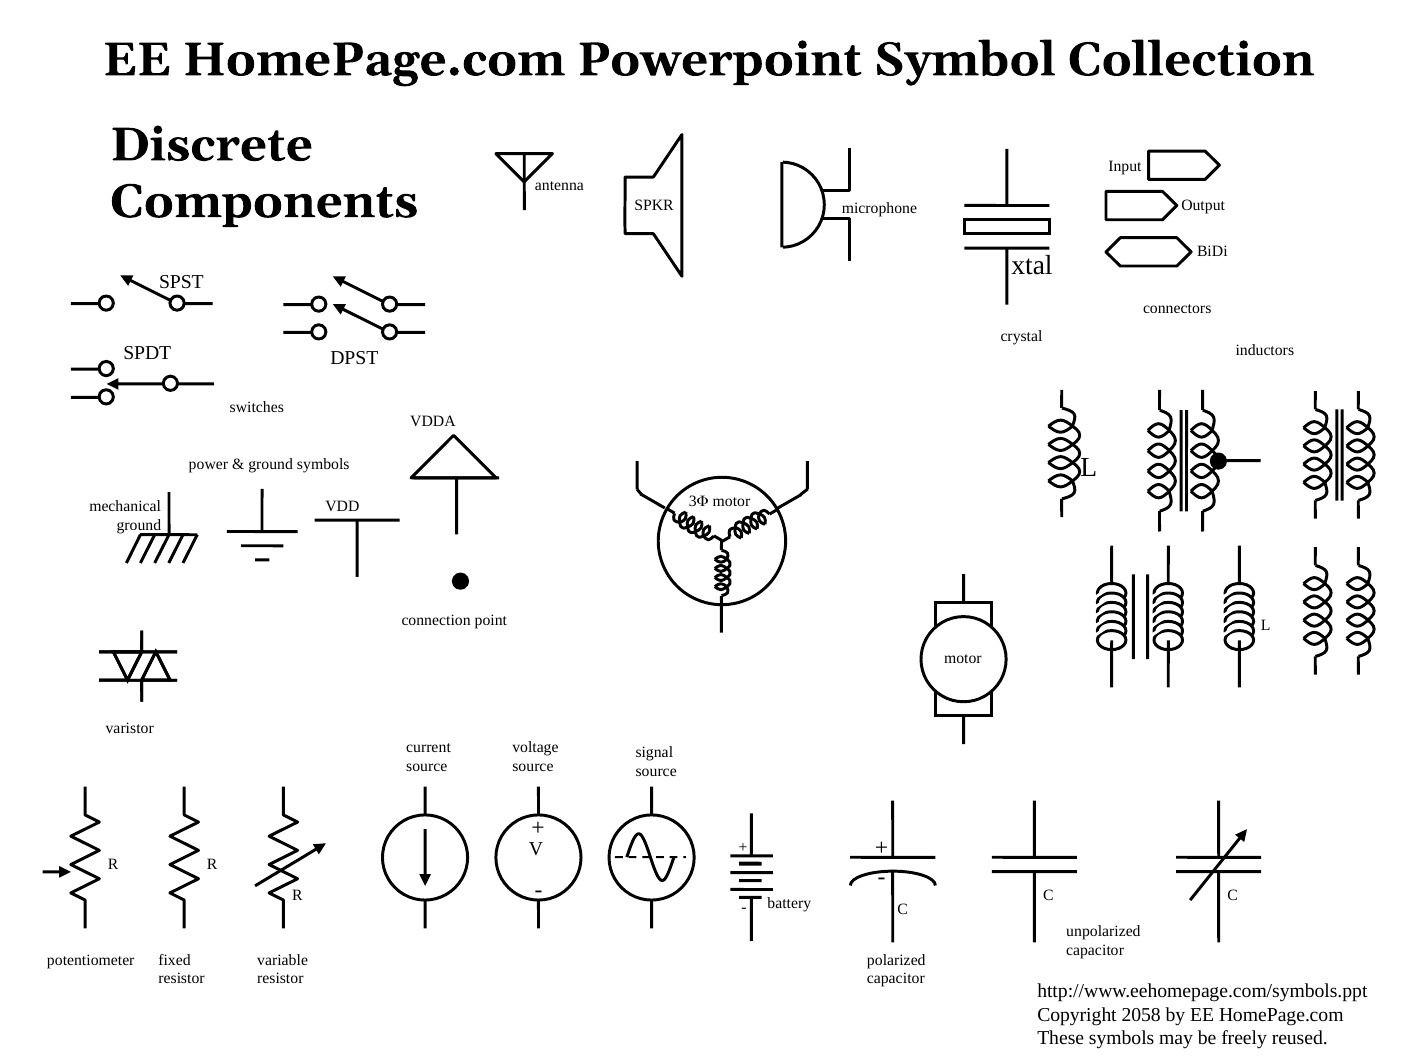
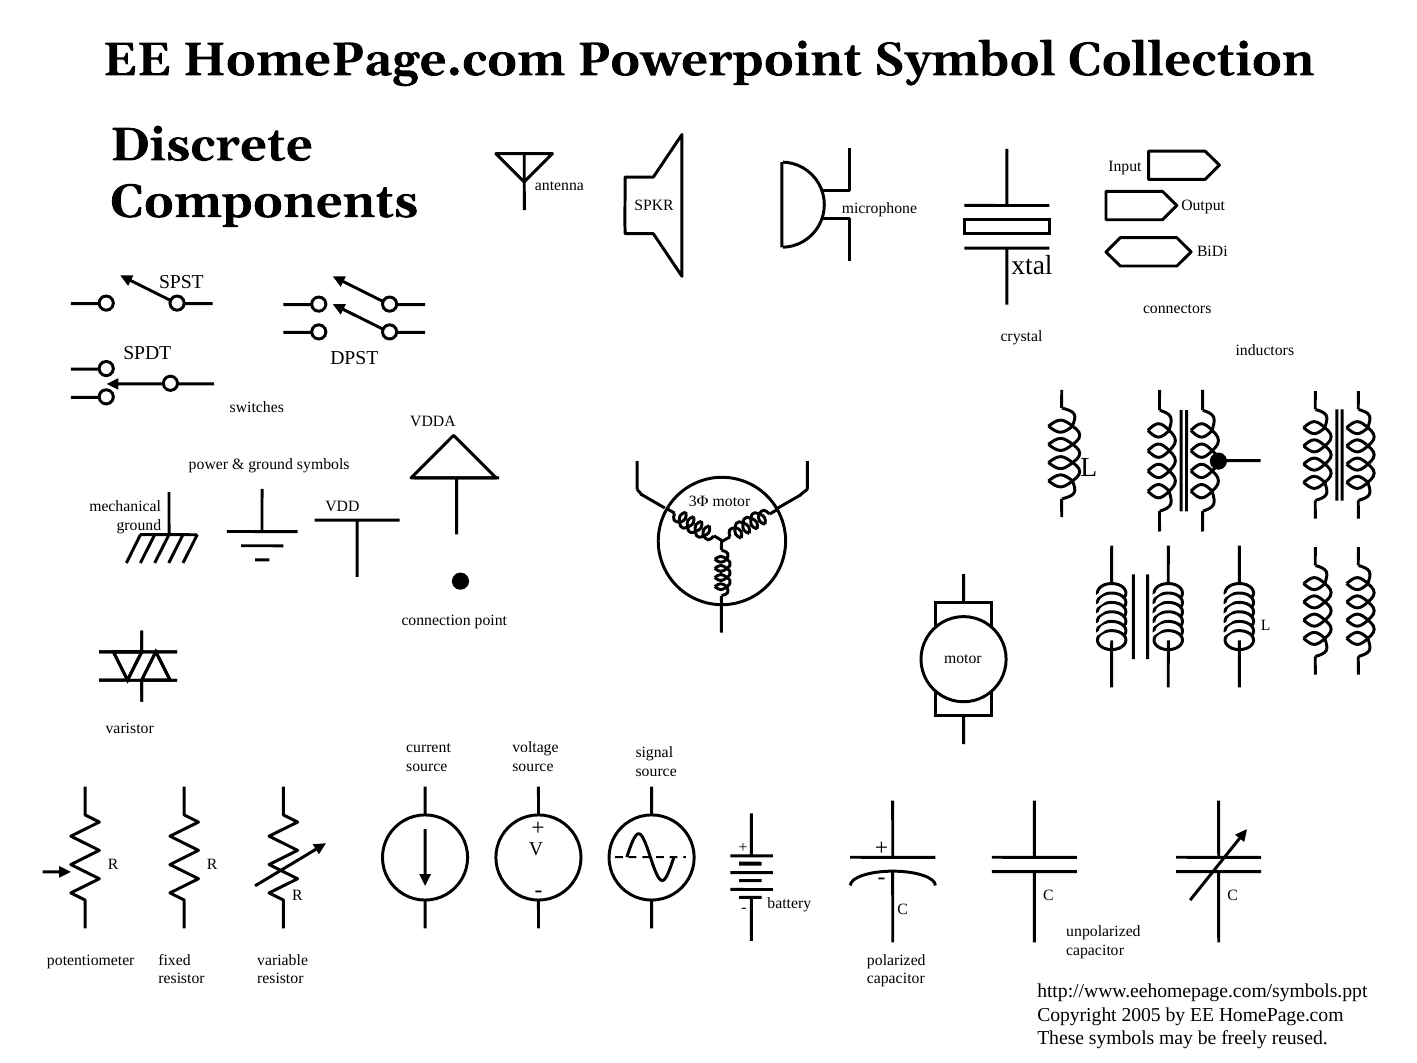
2058: 2058 -> 2005
